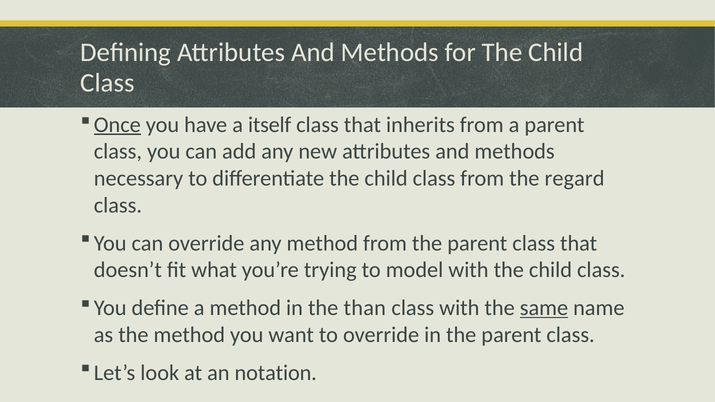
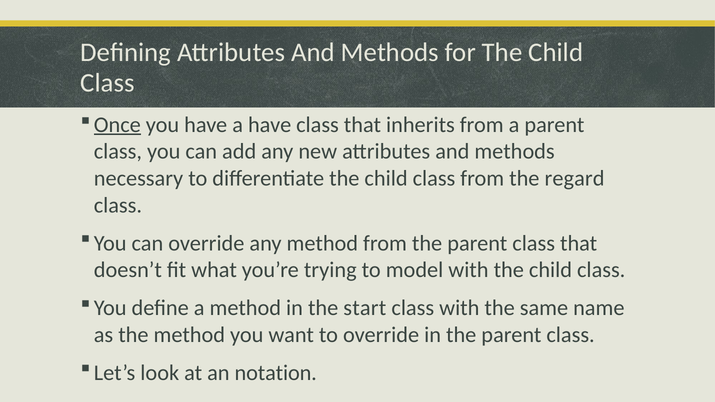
a itself: itself -> have
than: than -> start
same underline: present -> none
